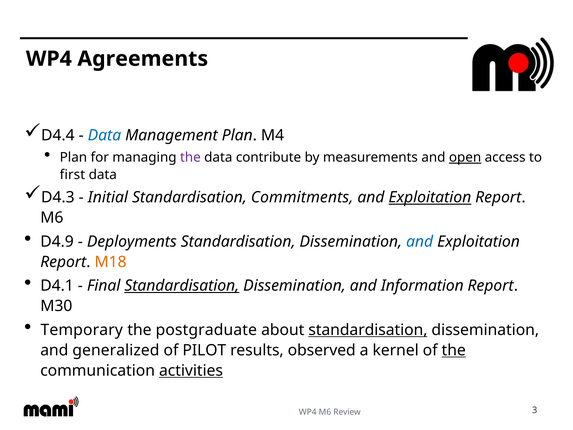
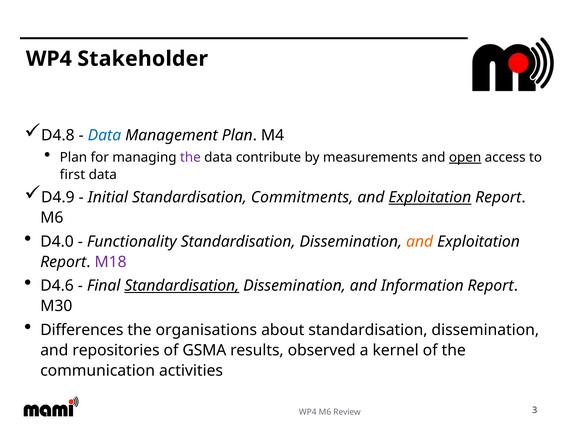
Agreements: Agreements -> Stakeholder
D4.4: D4.4 -> D4.8
D4.3: D4.3 -> D4.9
D4.9: D4.9 -> D4.0
Deployments: Deployments -> Functionality
and at (420, 241) colour: blue -> orange
M18 colour: orange -> purple
D4.1: D4.1 -> D4.6
Temporary: Temporary -> Differences
postgraduate: postgraduate -> organisations
standardisation at (368, 330) underline: present -> none
generalized: generalized -> repositories
PILOT: PILOT -> GSMA
the at (454, 350) underline: present -> none
activities underline: present -> none
